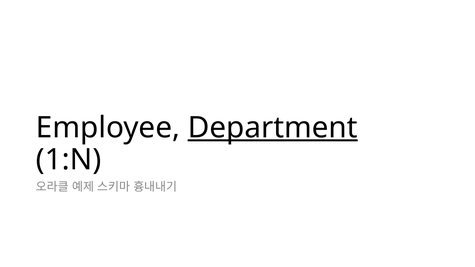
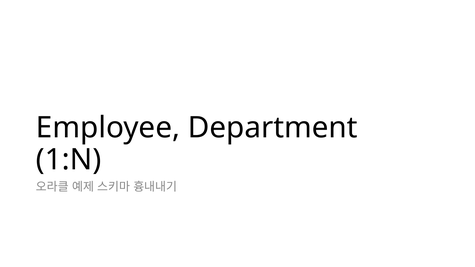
Department underline: present -> none
